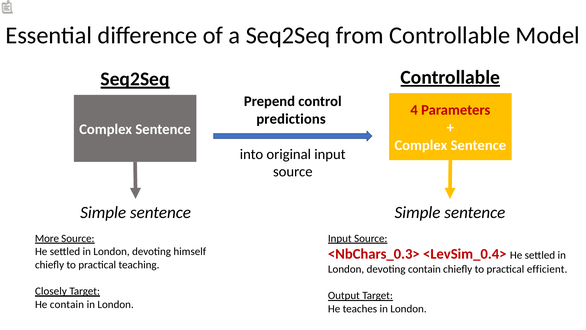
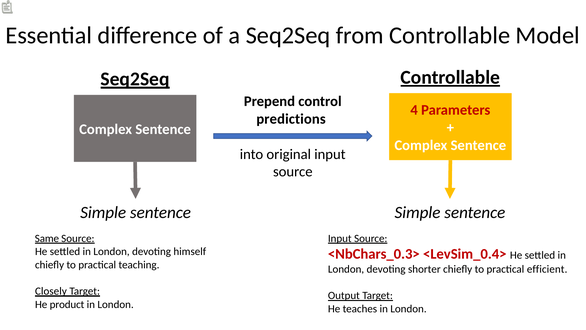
More: More -> Same
devoting contain: contain -> shorter
He contain: contain -> product
